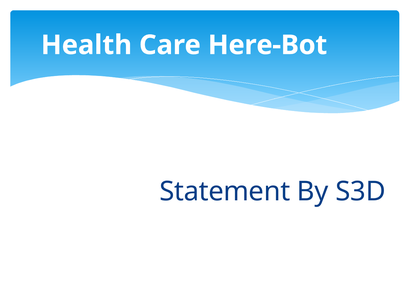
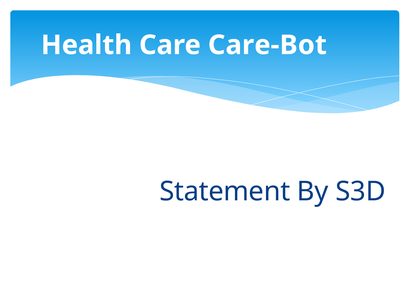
Here-Bot: Here-Bot -> Care-Bot
